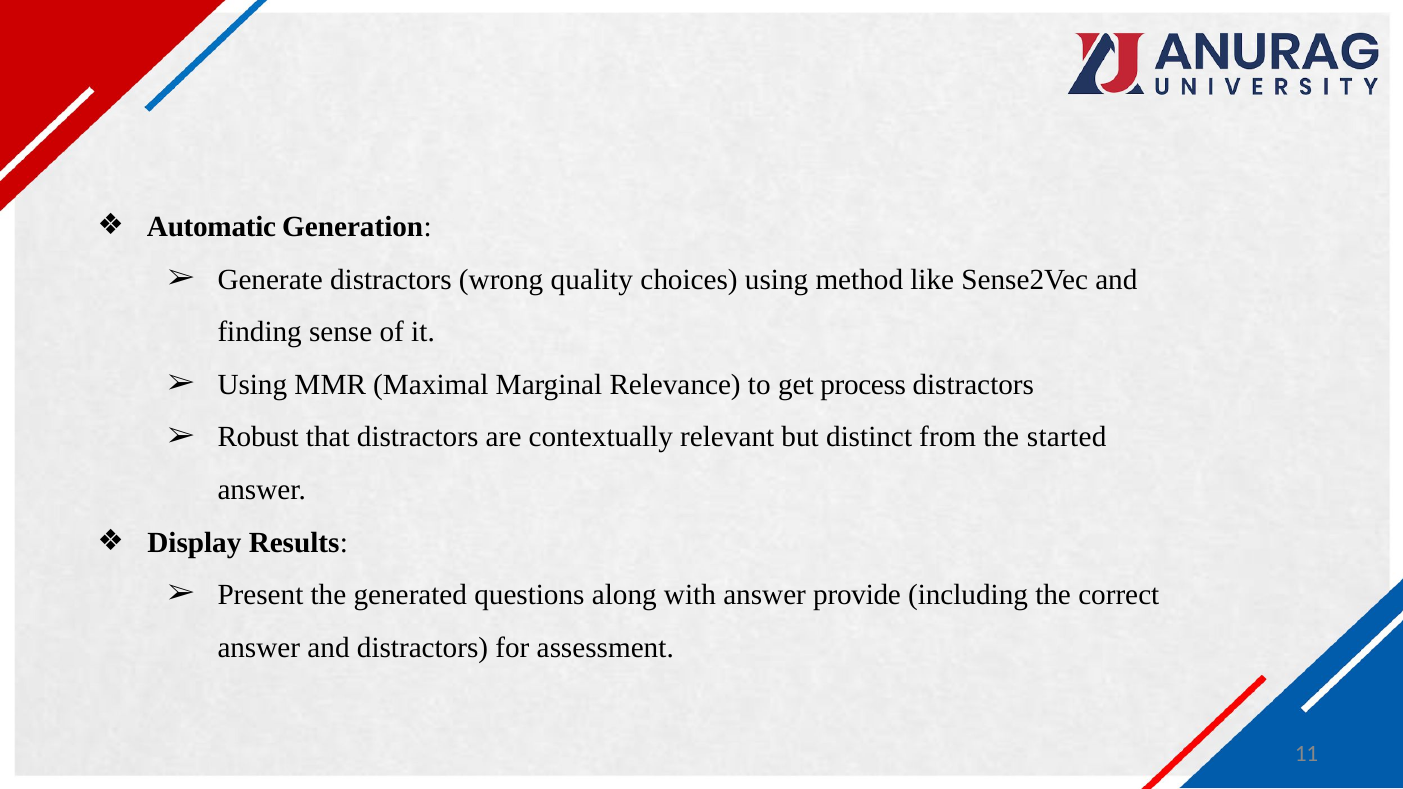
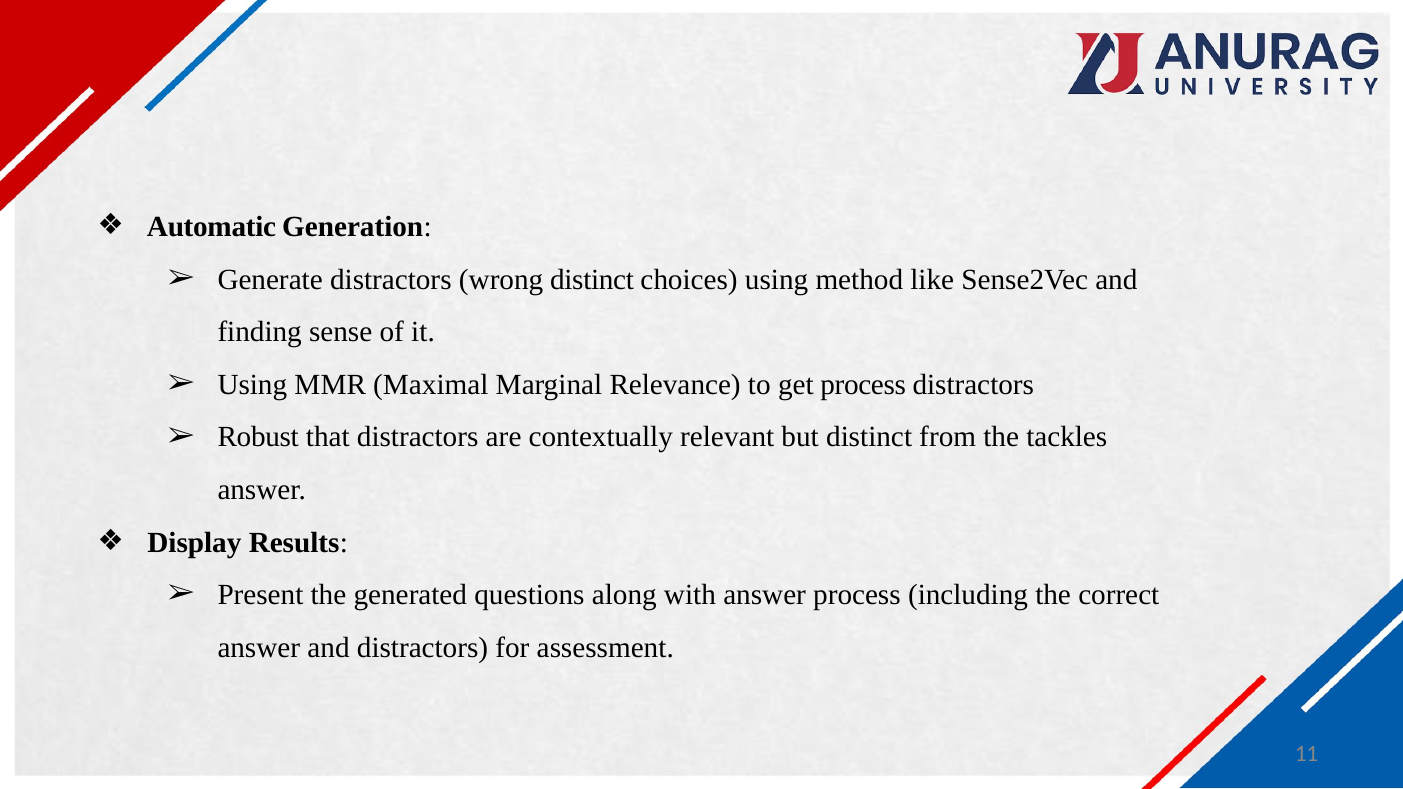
wrong quality: quality -> distinct
started: started -> tackles
answer provide: provide -> process
